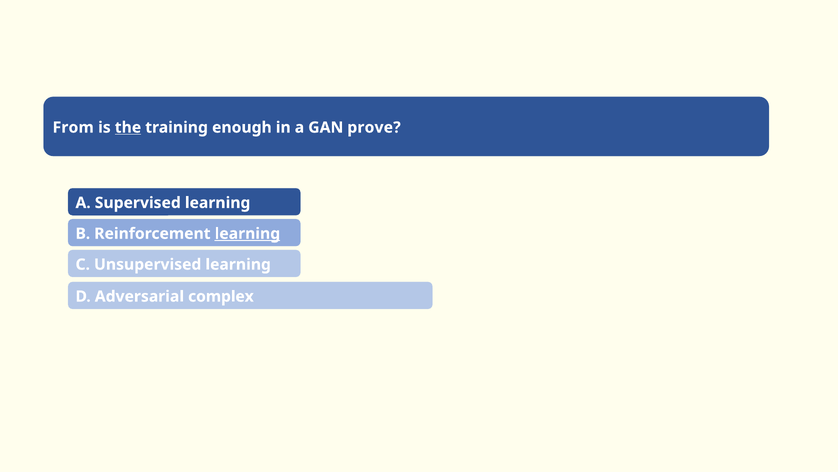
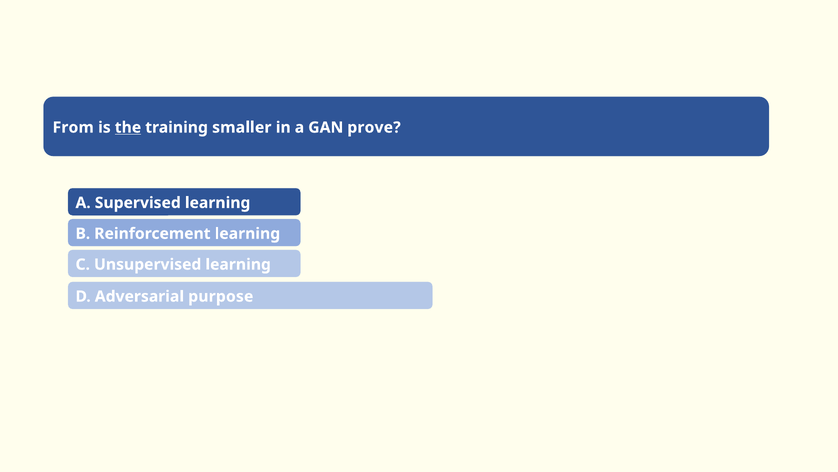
enough: enough -> smaller
learning at (247, 233) underline: present -> none
complex: complex -> purpose
